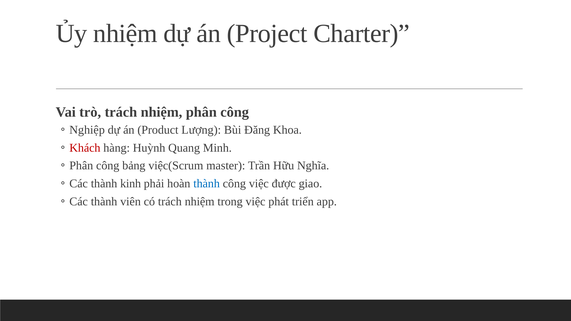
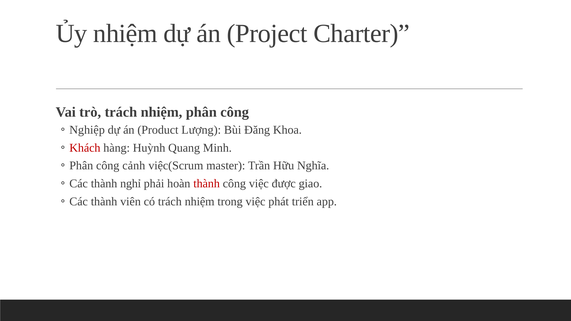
bảng: bảng -> cảnh
kinh: kinh -> nghỉ
thành at (207, 184) colour: blue -> red
